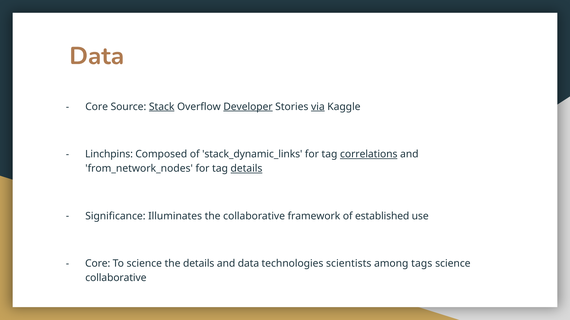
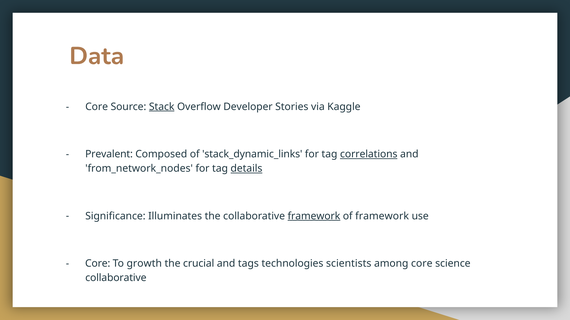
Developer underline: present -> none
via underline: present -> none
Linchpins: Linchpins -> Prevalent
framework at (314, 216) underline: none -> present
of established: established -> framework
To science: science -> growth
the details: details -> crucial
and data: data -> tags
among tags: tags -> core
